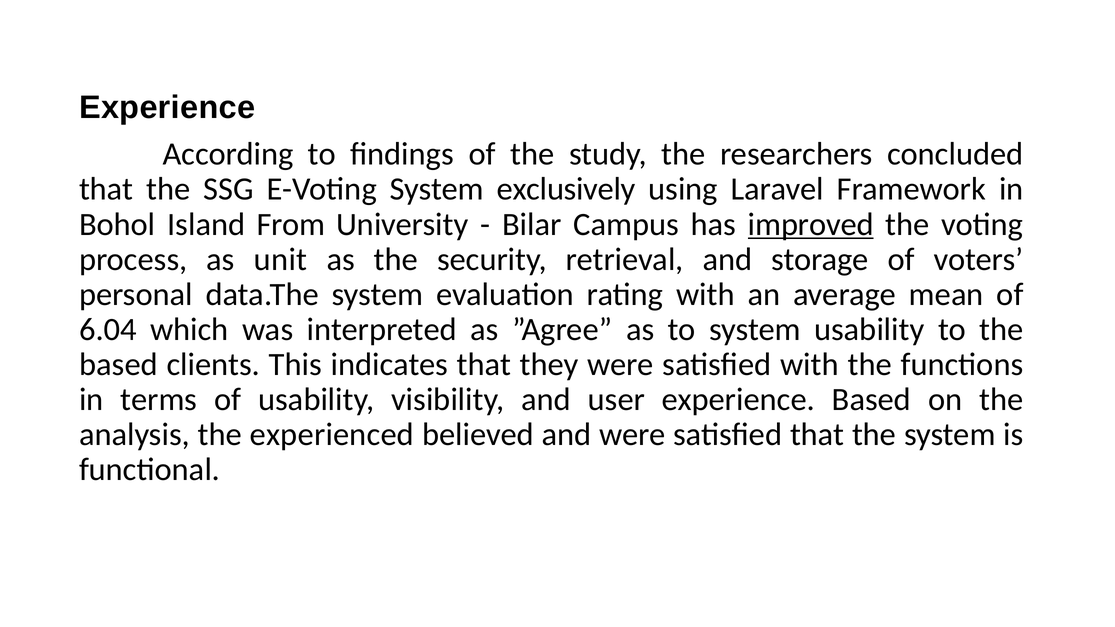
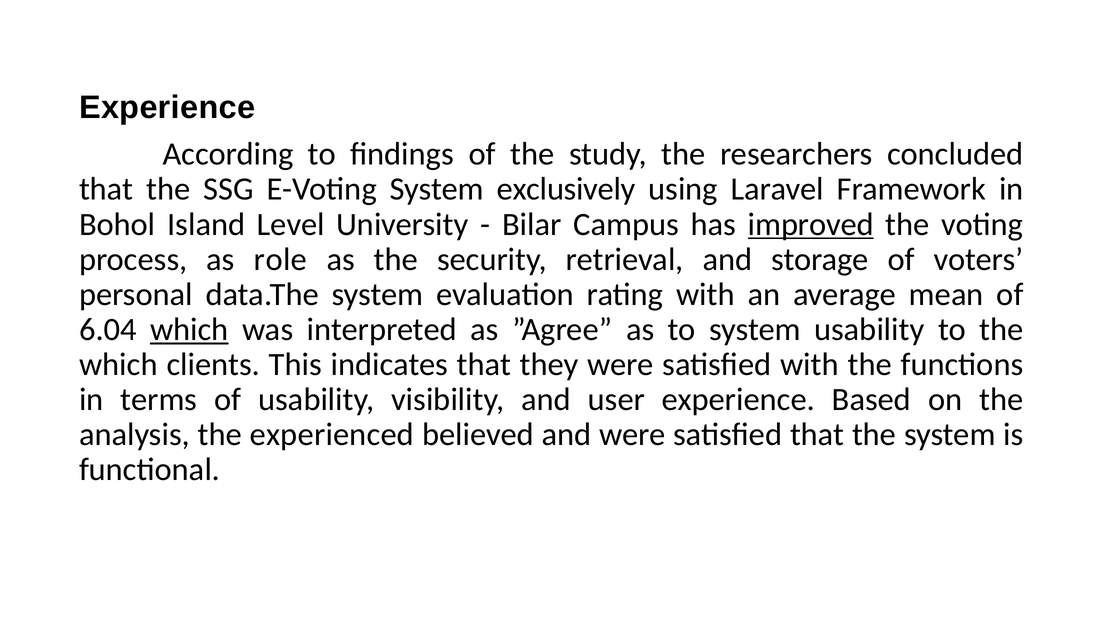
From: From -> Level
unit: unit -> role
which at (189, 330) underline: none -> present
based at (118, 365): based -> which
